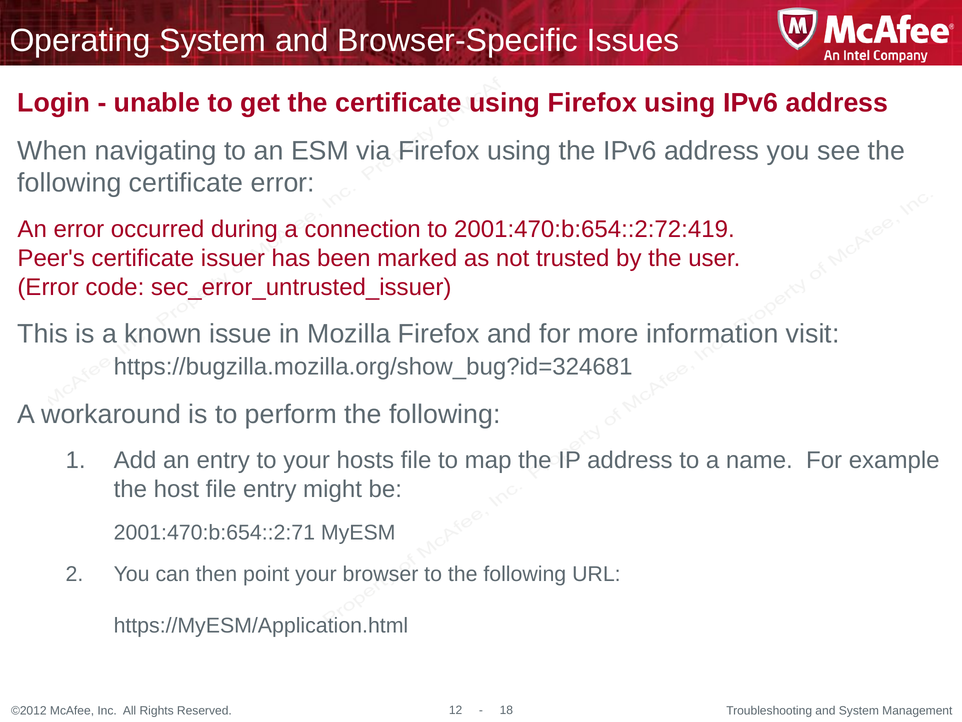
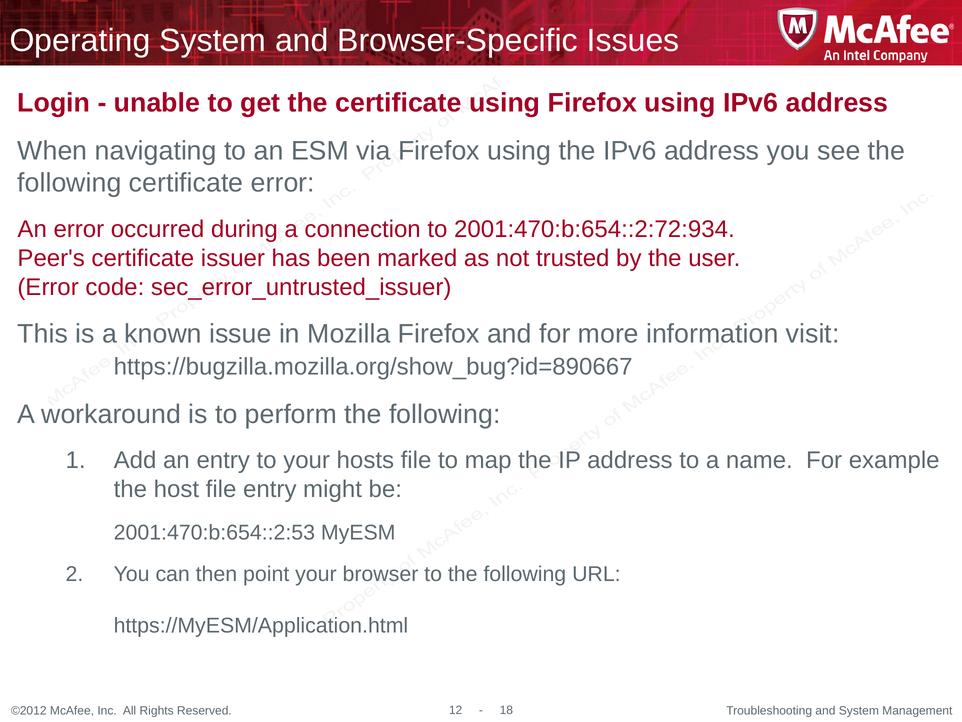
2001:470:b:654::2:72:419: 2001:470:b:654::2:72:419 -> 2001:470:b:654::2:72:934
https://bugzilla.mozilla.org/show_bug?id=324681: https://bugzilla.mozilla.org/show_bug?id=324681 -> https://bugzilla.mozilla.org/show_bug?id=890667
2001:470:b:654::2:71: 2001:470:b:654::2:71 -> 2001:470:b:654::2:53
